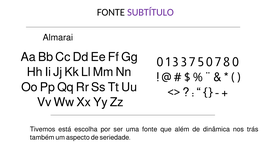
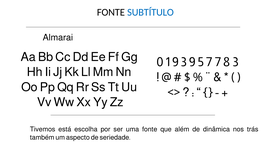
SUBTÍTULO colour: purple -> blue
1 3: 3 -> 9
3 7: 7 -> 9
5 0: 0 -> 7
8 0: 0 -> 3
